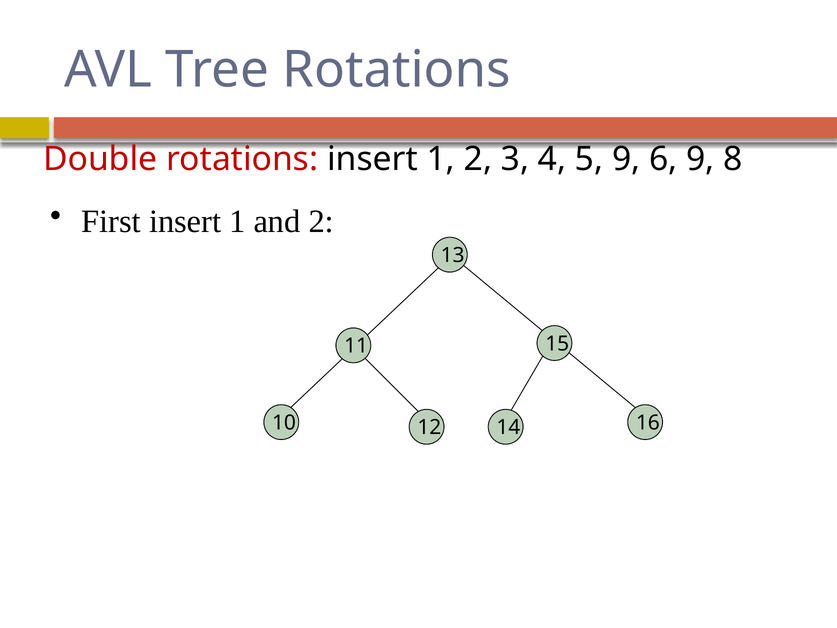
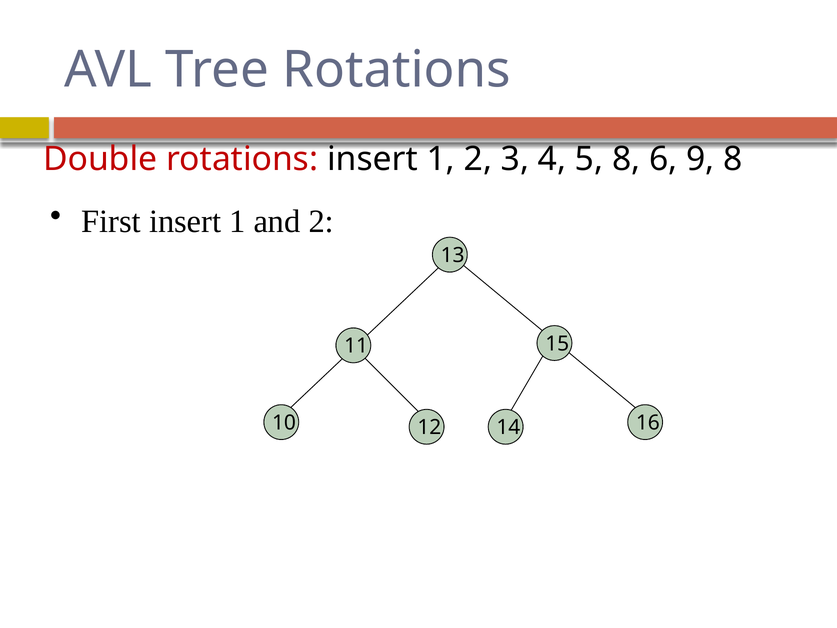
5 9: 9 -> 8
